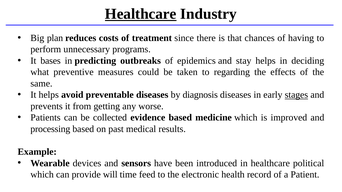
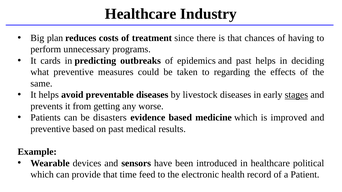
Healthcare at (141, 14) underline: present -> none
bases: bases -> cards
and stay: stay -> past
diagnosis: diagnosis -> livestock
collected: collected -> disasters
processing at (50, 129): processing -> preventive
provide will: will -> that
